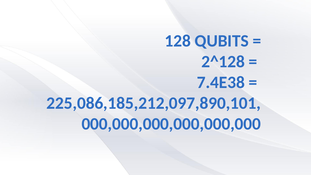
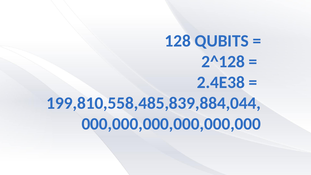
7.4E38: 7.4E38 -> 2.4E38
225,086,185,212,097,890,101: 225,086,185,212,097,890,101 -> 199,810,558,485,839,884,044
